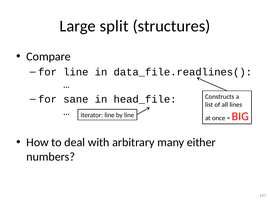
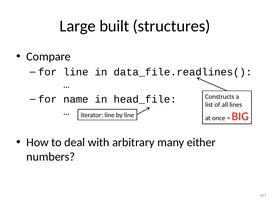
split: split -> built
sane: sane -> name
